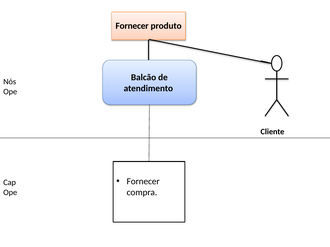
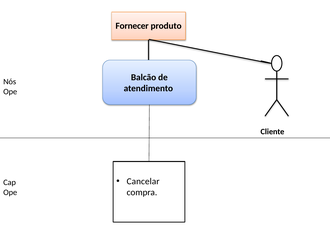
Fornecer at (143, 182): Fornecer -> Cancelar
